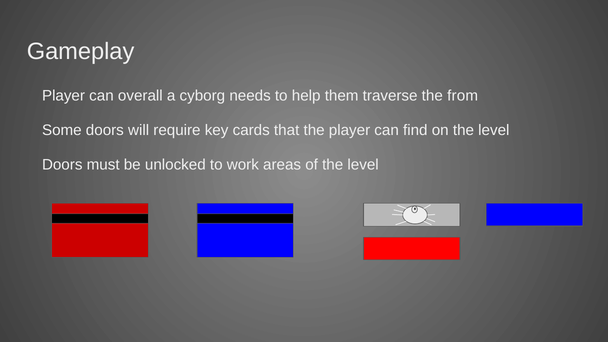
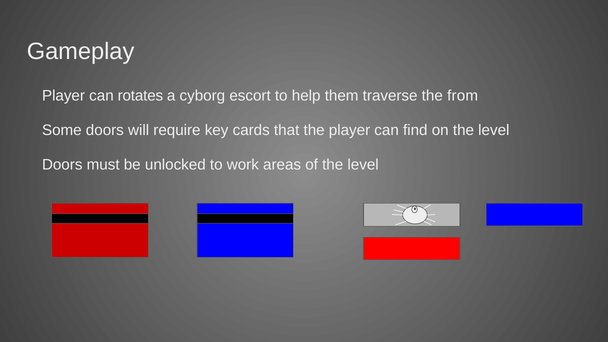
overall: overall -> rotates
needs: needs -> escort
